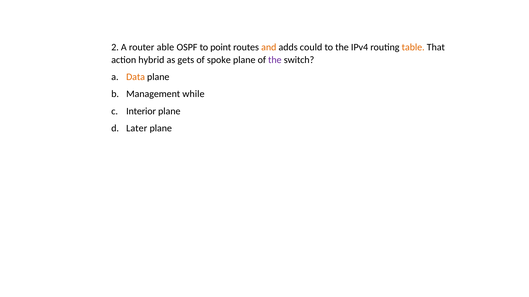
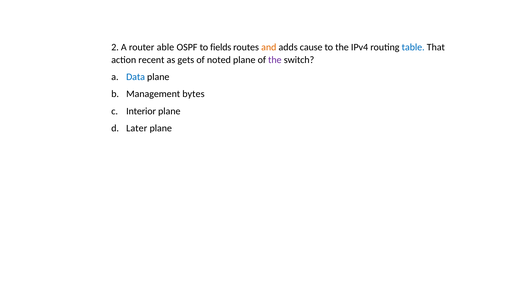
point: point -> fields
could: could -> cause
table colour: orange -> blue
hybrid: hybrid -> recent
spoke: spoke -> noted
Data colour: orange -> blue
while: while -> bytes
